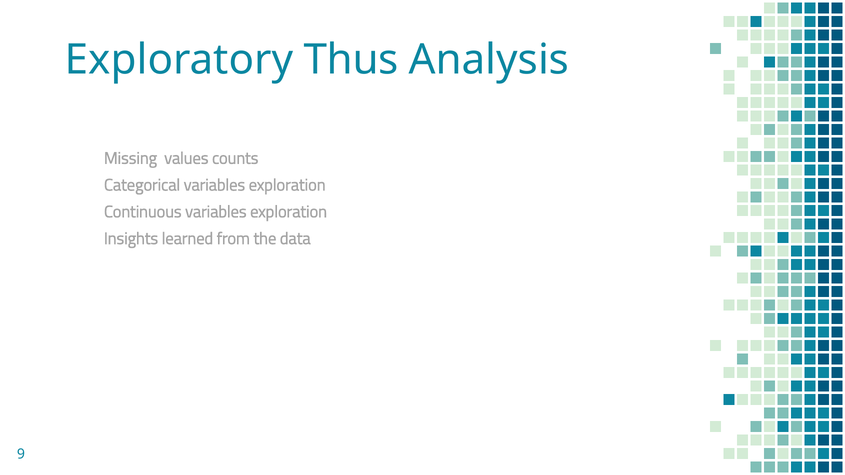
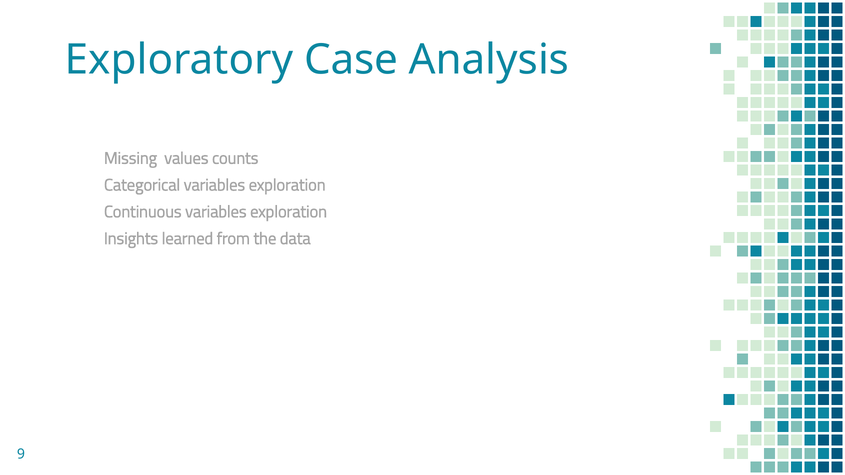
Thus: Thus -> Case
